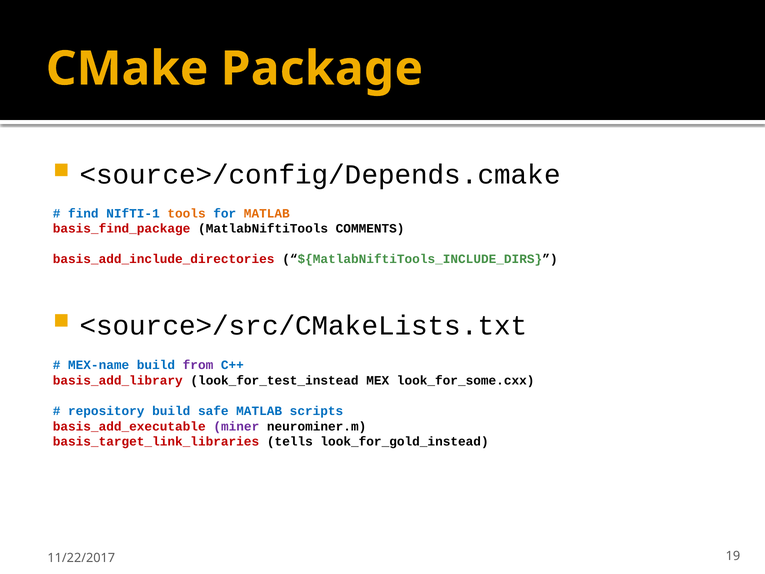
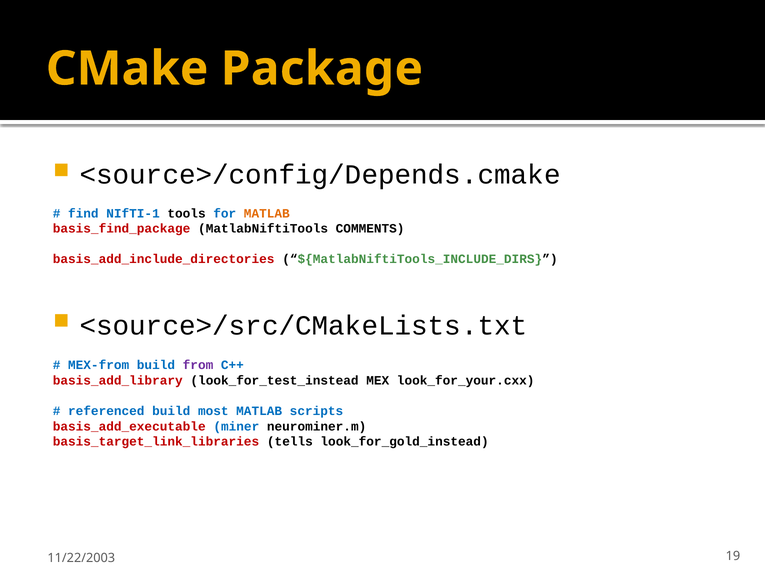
tools colour: orange -> black
MEX-name: MEX-name -> MEX-from
look_for_some.cxx: look_for_some.cxx -> look_for_your.cxx
repository: repository -> referenced
safe: safe -> most
miner colour: purple -> blue
11/22/2017: 11/22/2017 -> 11/22/2003
